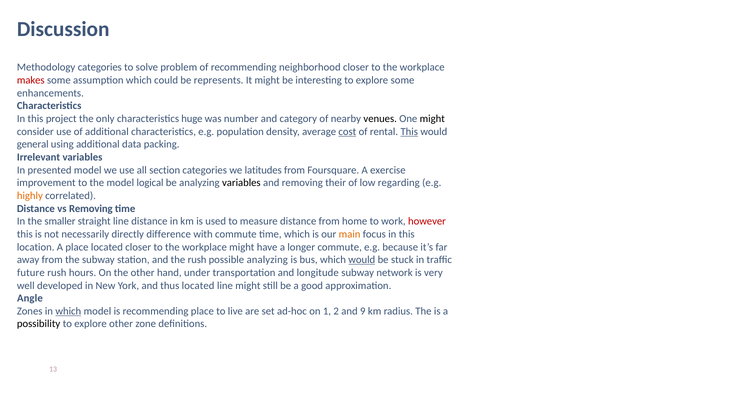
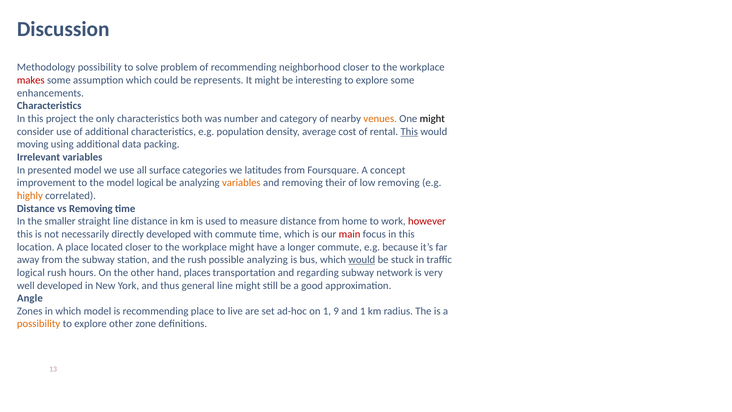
Methodology categories: categories -> possibility
huge: huge -> both
venues colour: black -> orange
cost underline: present -> none
general: general -> moving
section: section -> surface
exercise: exercise -> concept
variables at (241, 183) colour: black -> orange
low regarding: regarding -> removing
directly difference: difference -> developed
main colour: orange -> red
future at (31, 272): future -> logical
under: under -> places
longitude: longitude -> regarding
thus located: located -> general
which at (68, 311) underline: present -> none
2: 2 -> 9
and 9: 9 -> 1
possibility at (39, 324) colour: black -> orange
